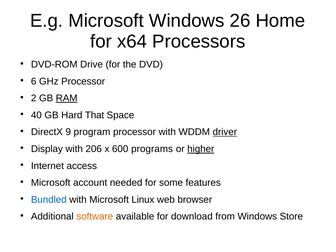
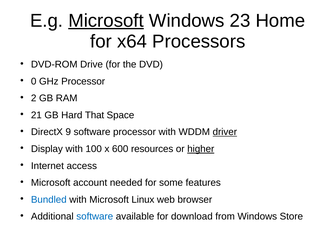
Microsoft at (106, 21) underline: none -> present
26: 26 -> 23
6: 6 -> 0
RAM underline: present -> none
40: 40 -> 21
9 program: program -> software
206: 206 -> 100
programs: programs -> resources
software at (95, 216) colour: orange -> blue
